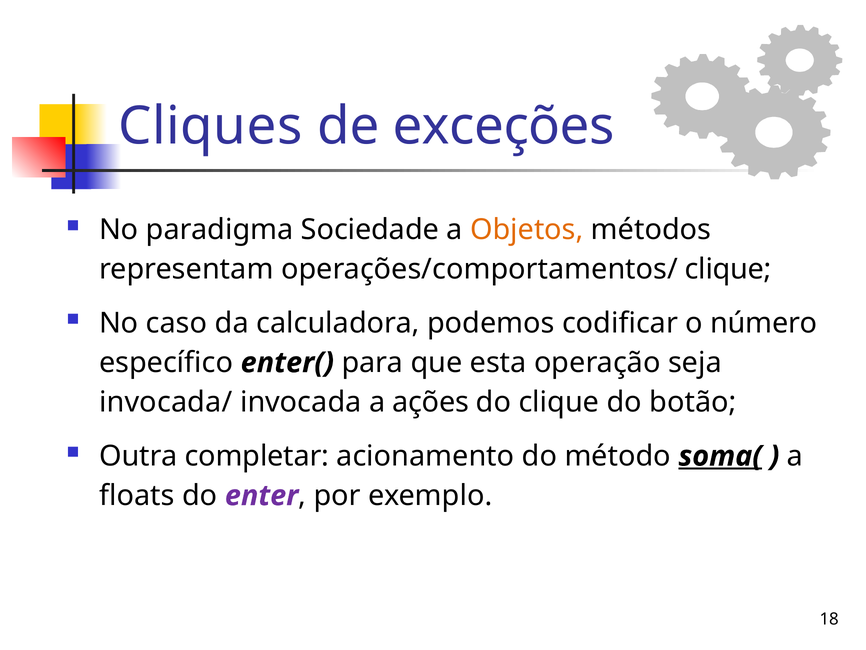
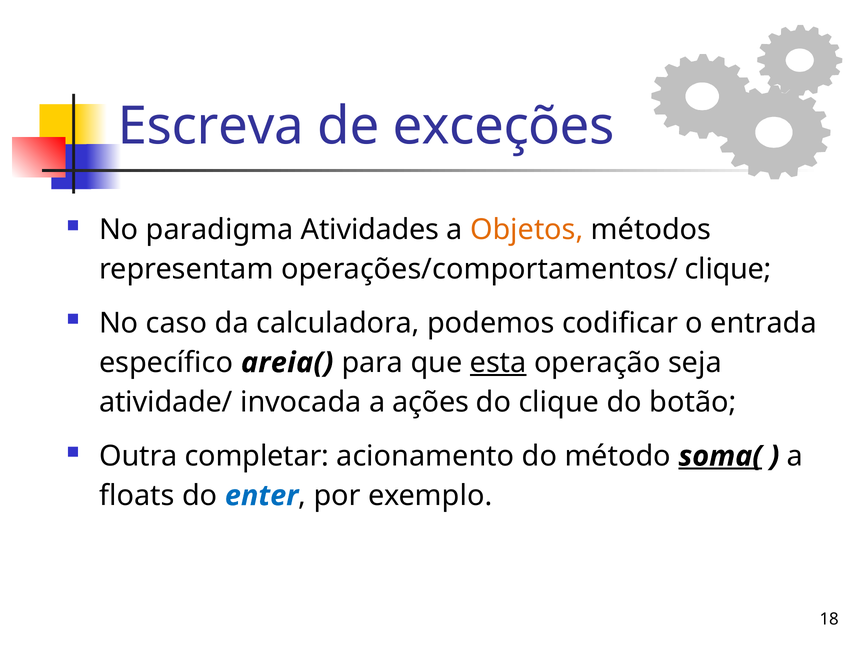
Cliques: Cliques -> Escreva
Sociedade: Sociedade -> Atividades
número: número -> entrada
enter(: enter( -> areia(
esta underline: none -> present
invocada/: invocada/ -> atividade/
enter colour: purple -> blue
